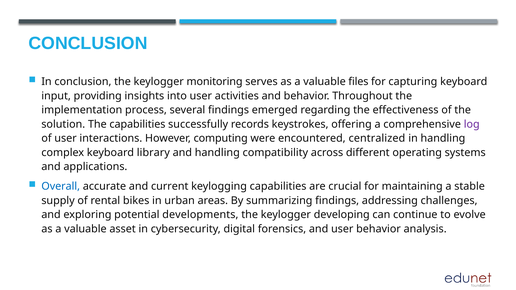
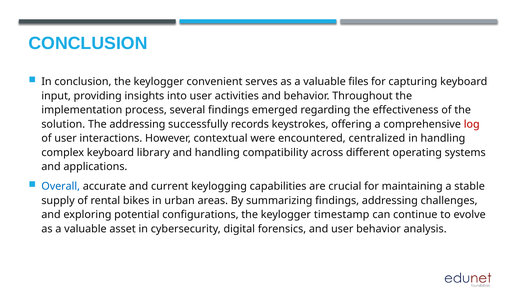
monitoring: monitoring -> convenient
The capabilities: capabilities -> addressing
log colour: purple -> red
computing: computing -> contextual
developments: developments -> configurations
developing: developing -> timestamp
